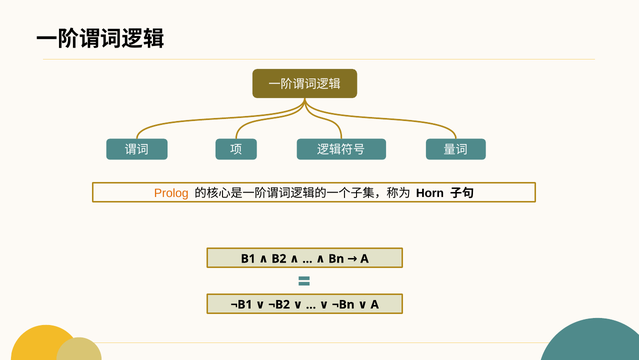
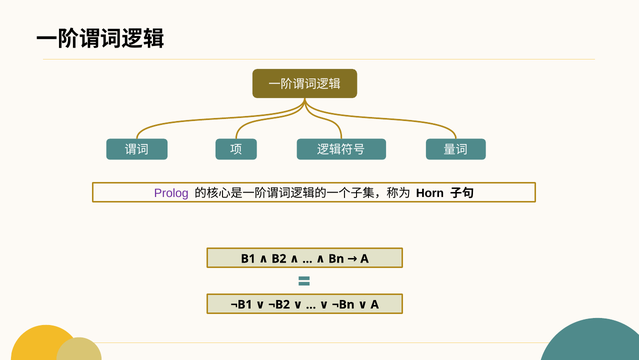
Prolog colour: orange -> purple
